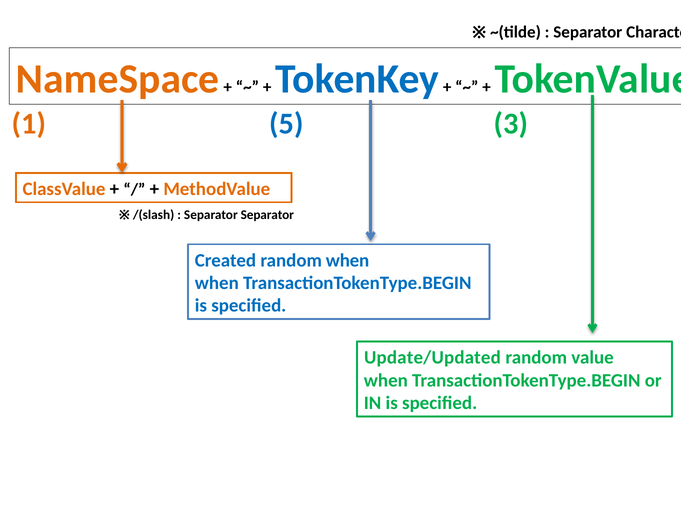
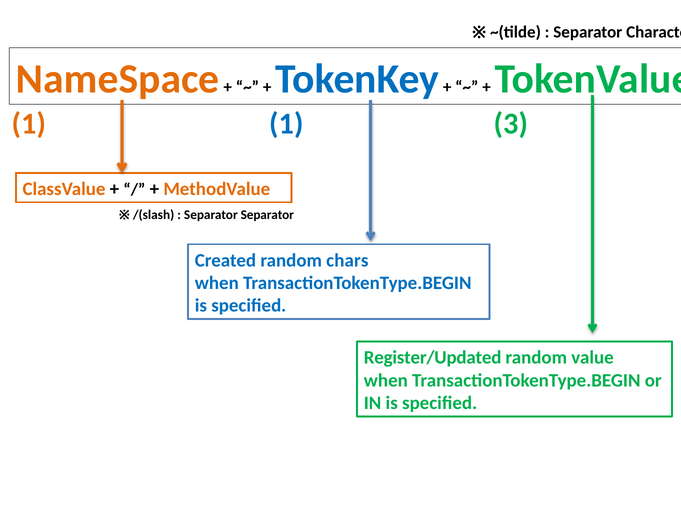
1 5: 5 -> 1
random when: when -> chars
Update/Updated: Update/Updated -> Register/Updated
